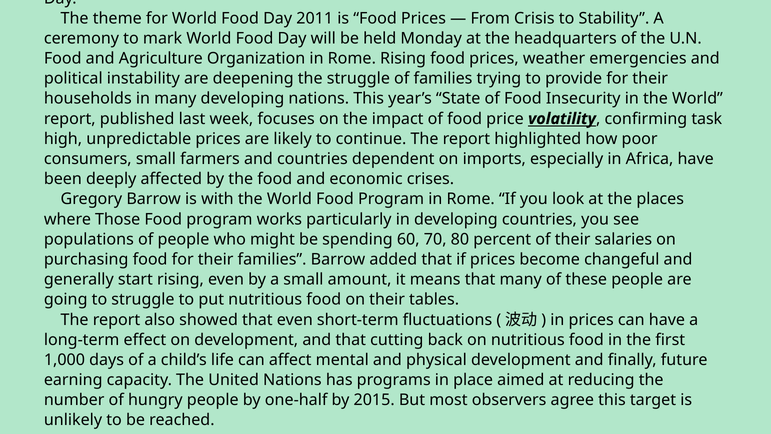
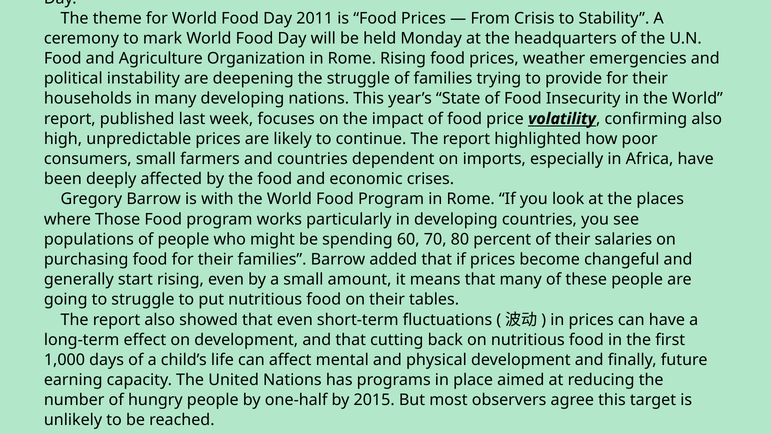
confirming task: task -> also
